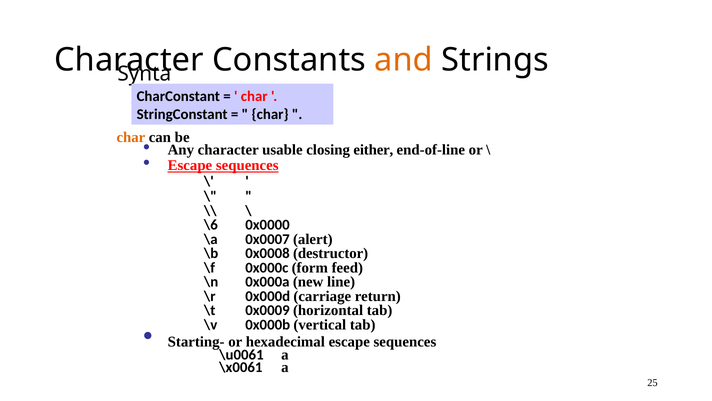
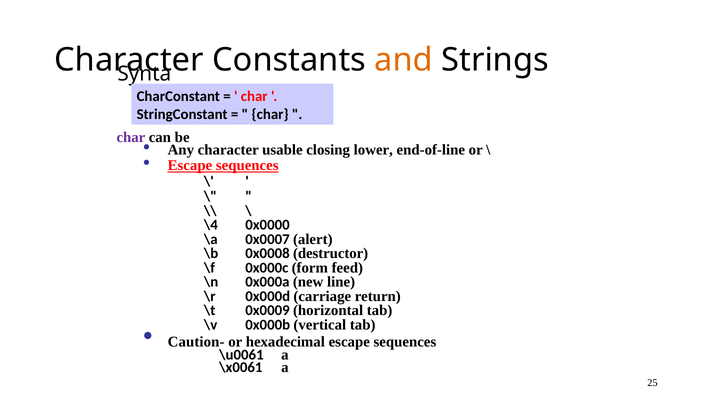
char at (131, 137) colour: orange -> purple
either: either -> lower
\6: \6 -> \4
Starting-: Starting- -> Caution-
